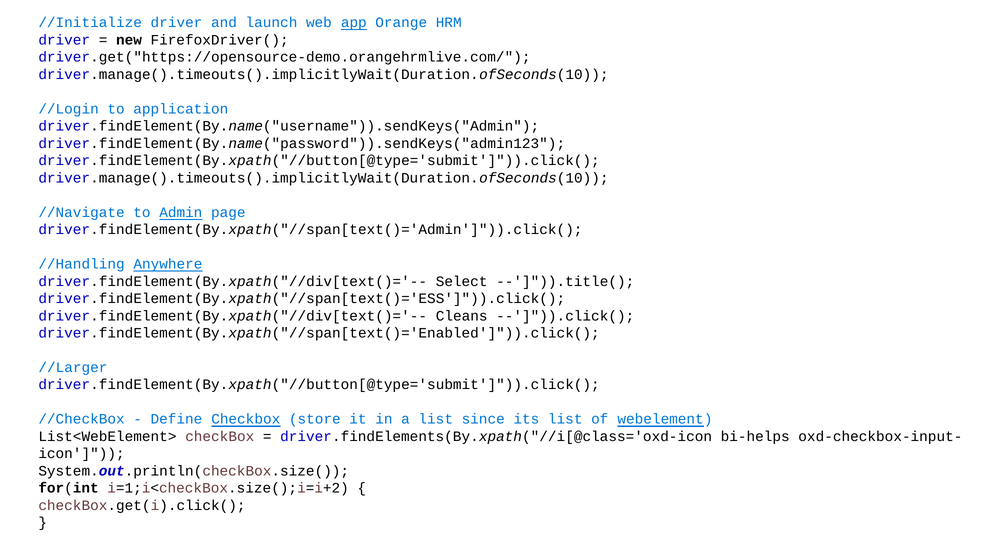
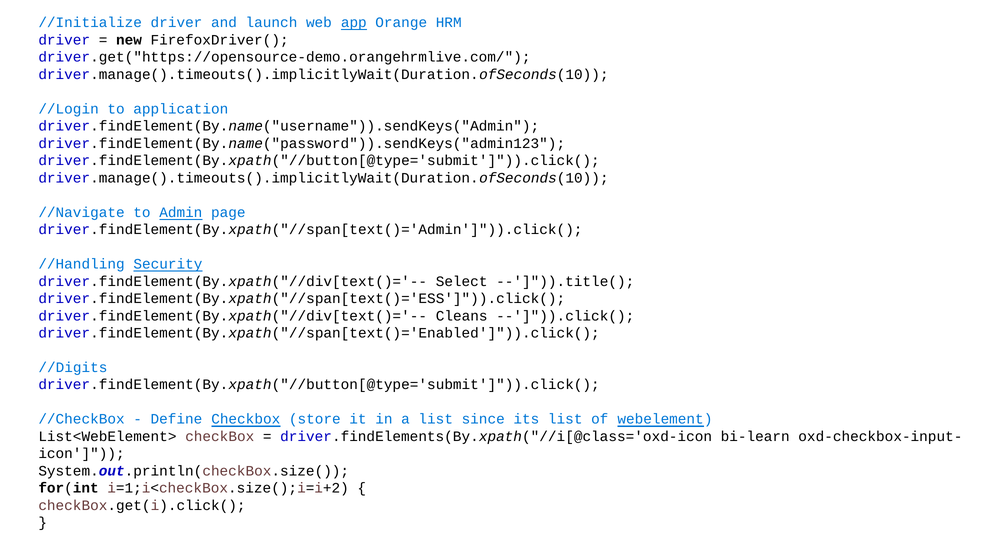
Anywhere: Anywhere -> Security
//Larger: //Larger -> //Digits
bi-helps: bi-helps -> bi-learn
